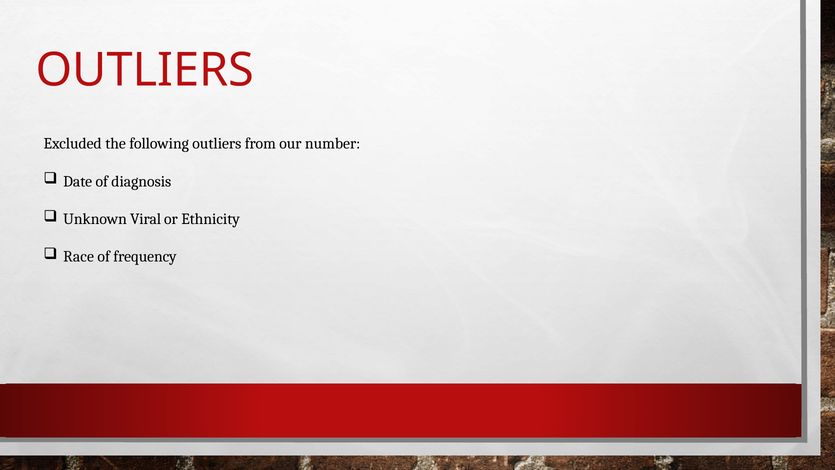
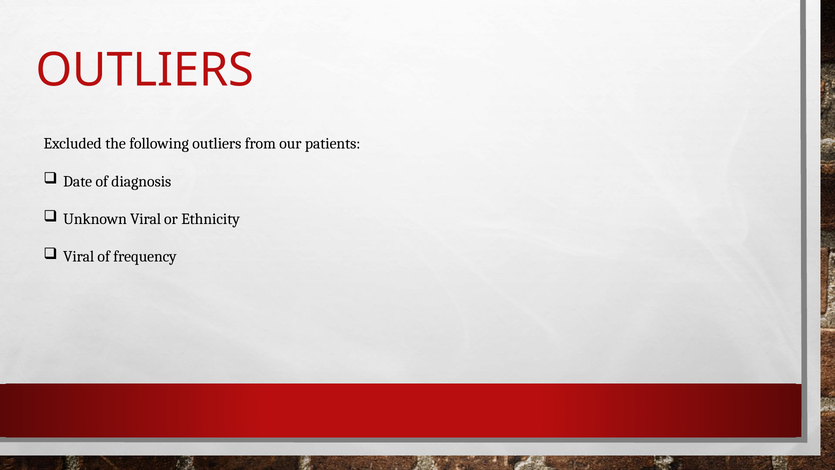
number: number -> patients
Race at (79, 256): Race -> Viral
